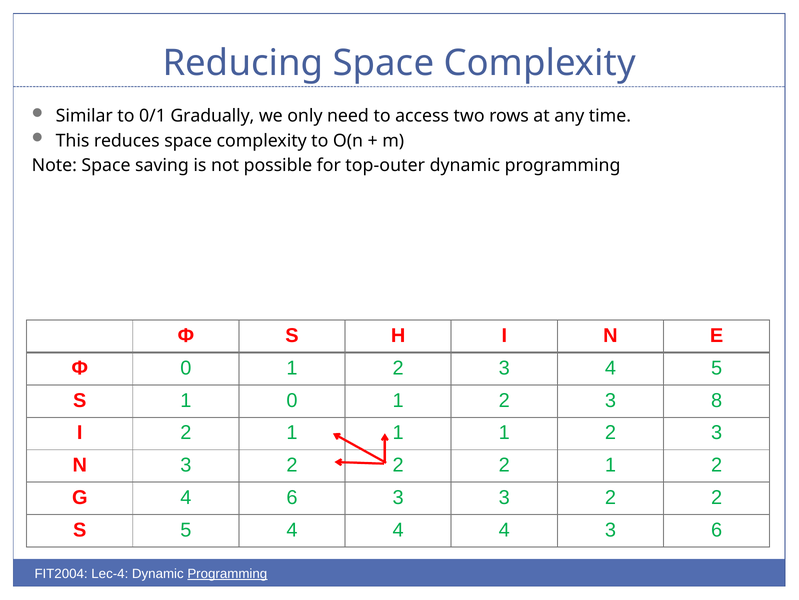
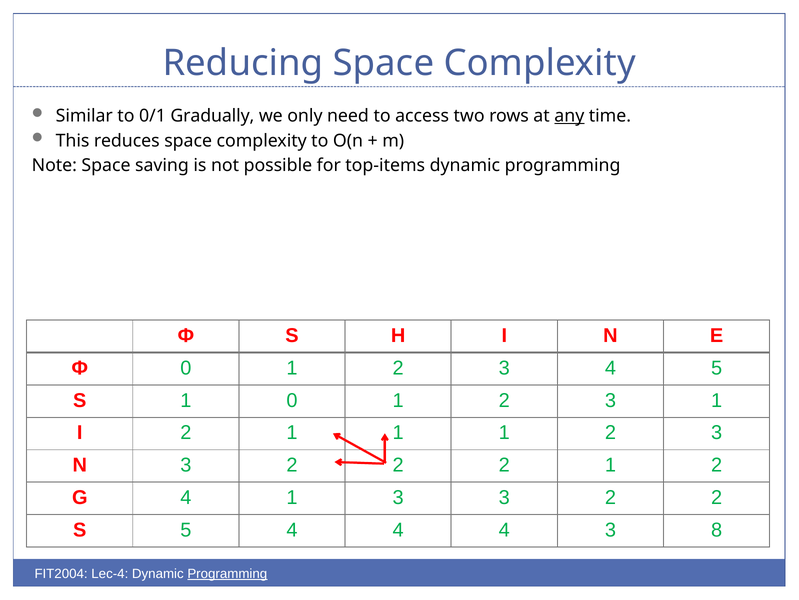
any underline: none -> present
top-outer: top-outer -> top-items
3 8: 8 -> 1
4 6: 6 -> 1
3 6: 6 -> 8
